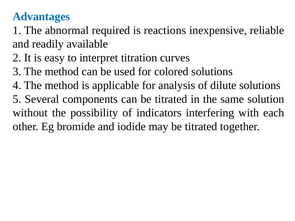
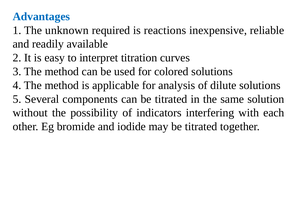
abnormal: abnormal -> unknown
